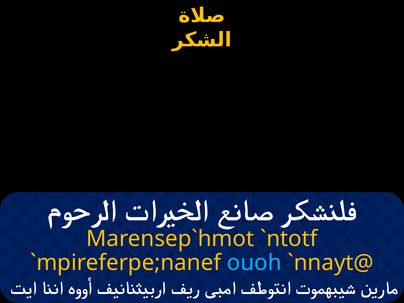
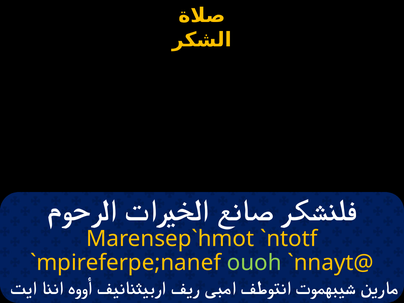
ouoh colour: light blue -> light green
